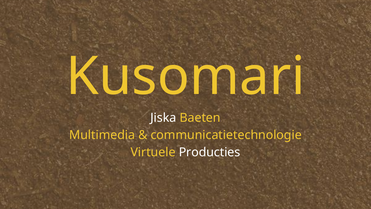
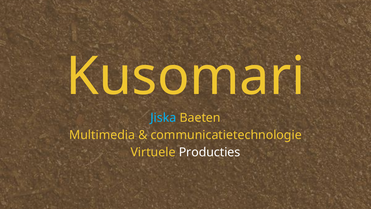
Jiska colour: white -> light blue
